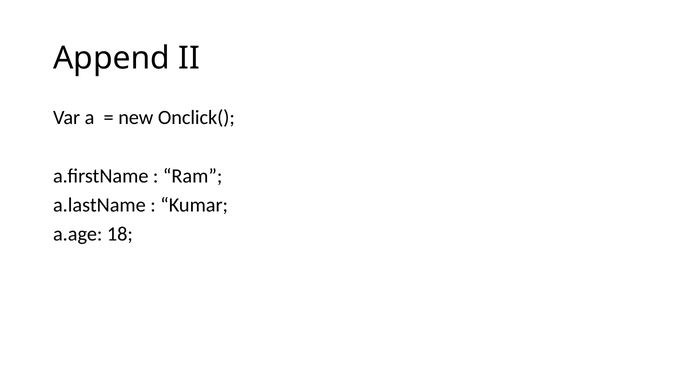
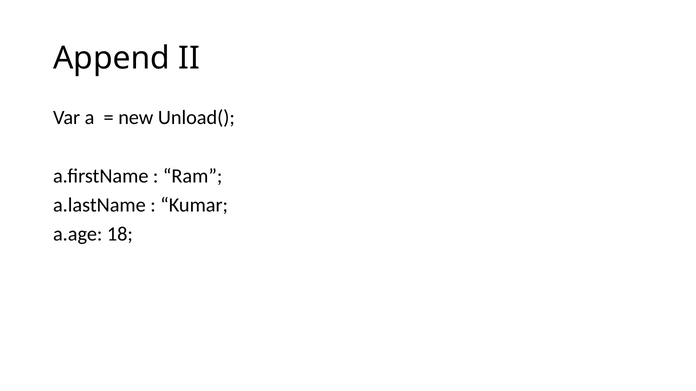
Onclick(: Onclick( -> Unload(
